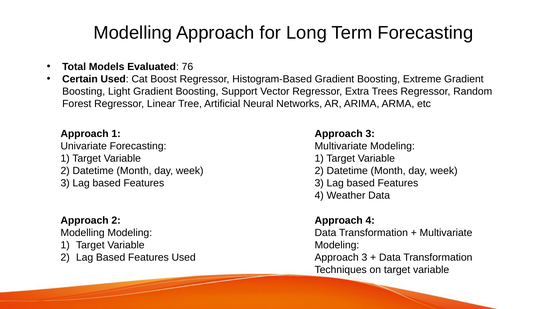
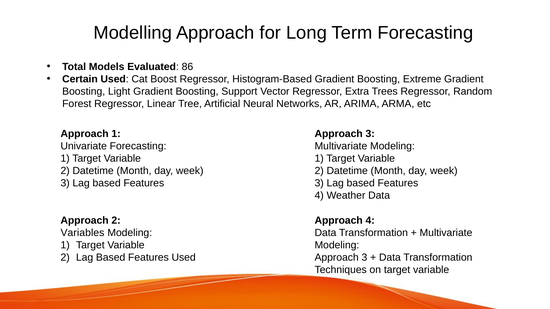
76: 76 -> 86
Modelling at (83, 233): Modelling -> Variables
